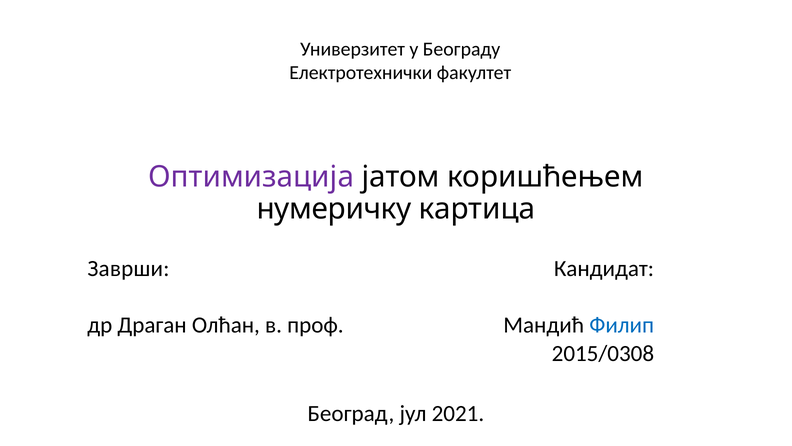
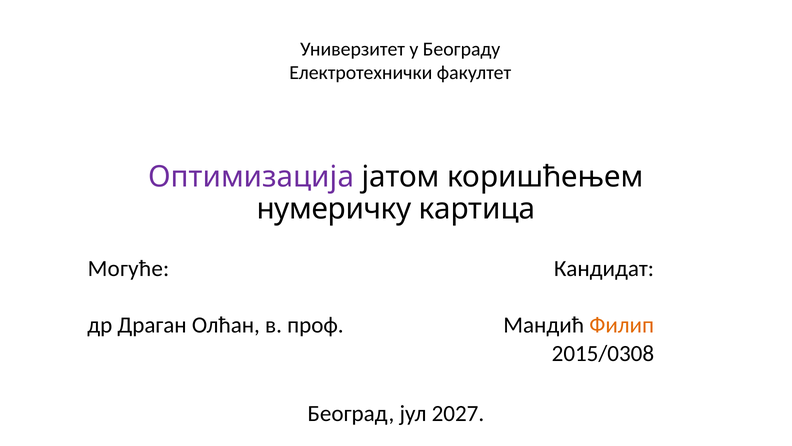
Заврши: Заврши -> Могуће
Филип colour: blue -> orange
2021: 2021 -> 2027
